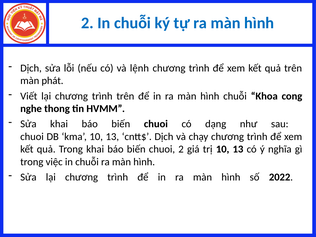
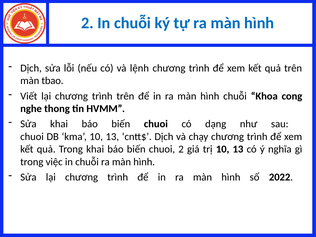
phát: phát -> tbao
